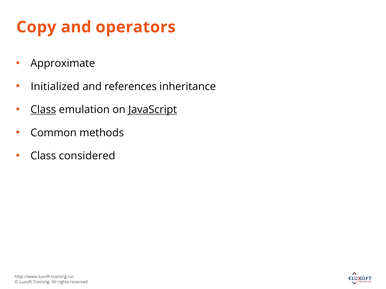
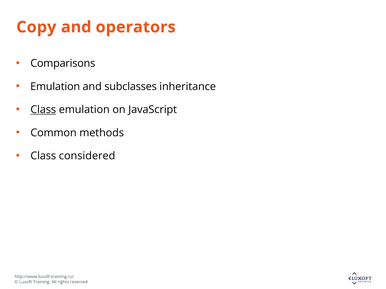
Approximate: Approximate -> Comparisons
Initialized at (55, 87): Initialized -> Emulation
references: references -> subclasses
JavaScript underline: present -> none
